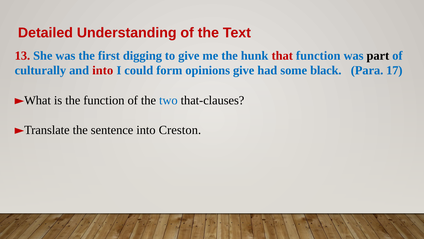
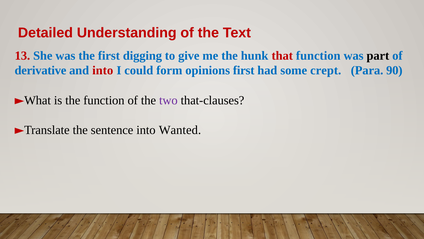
culturally: culturally -> derivative
opinions give: give -> first
black: black -> crept
17: 17 -> 90
two colour: blue -> purple
Creston: Creston -> Wanted
